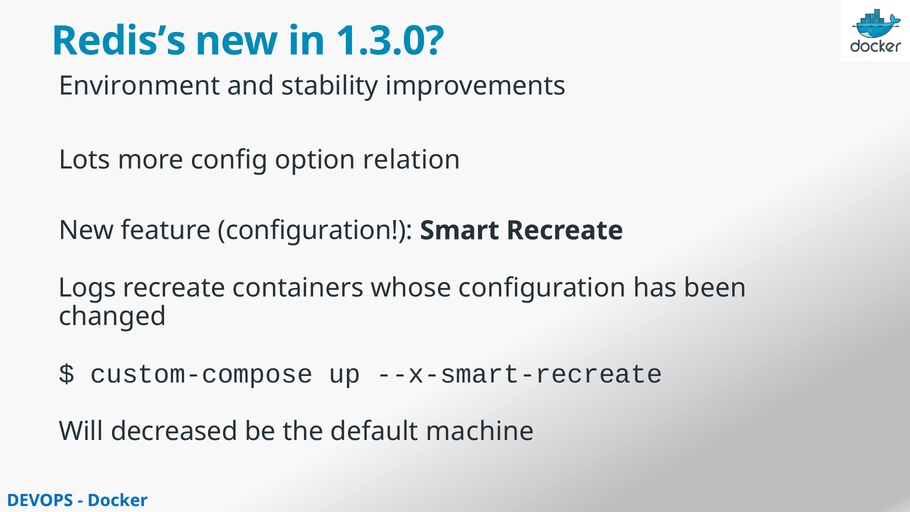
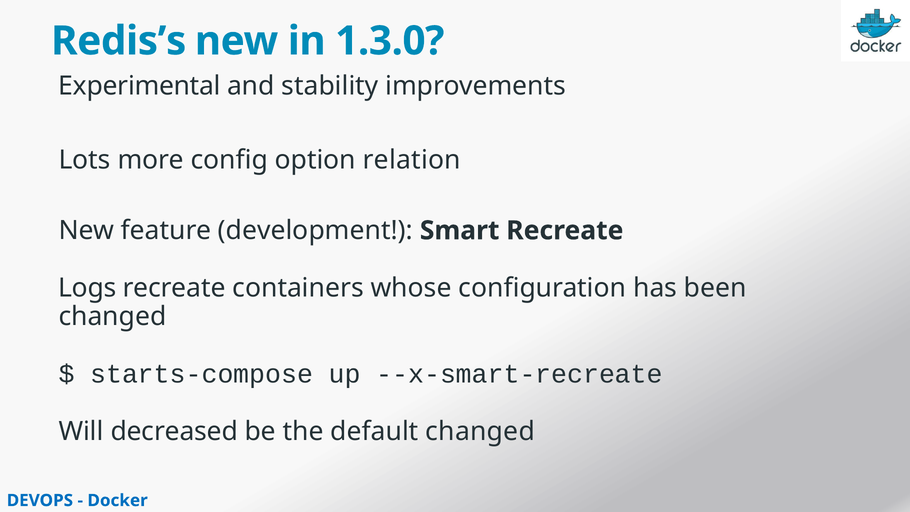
Environment: Environment -> Experimental
feature configuration: configuration -> development
custom-compose: custom-compose -> starts-compose
default machine: machine -> changed
